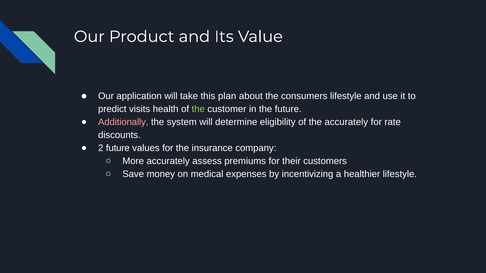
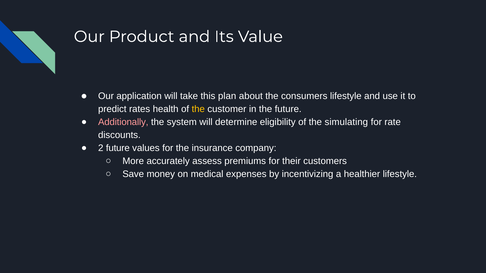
visits: visits -> rates
the at (198, 109) colour: light green -> yellow
the accurately: accurately -> simulating
